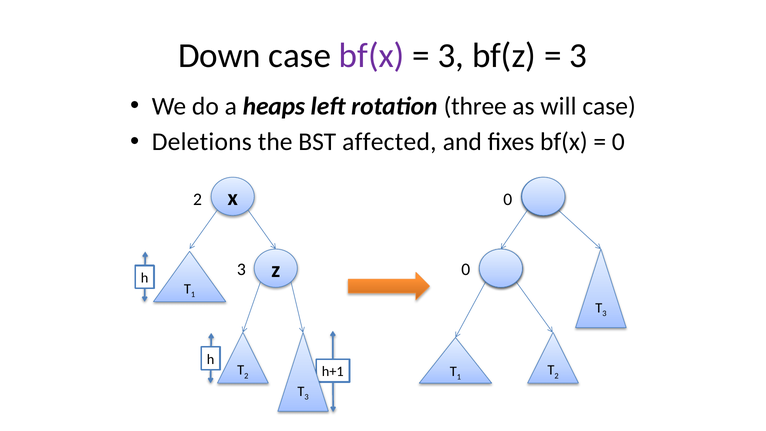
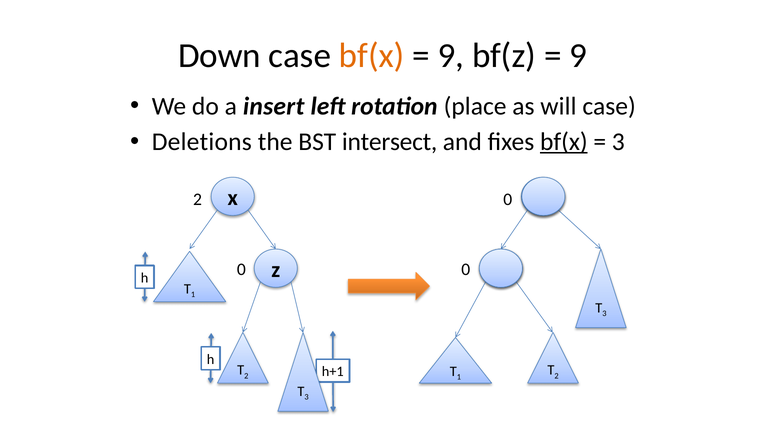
bf(x at (372, 56) colour: purple -> orange
3 at (451, 56): 3 -> 9
3 at (578, 56): 3 -> 9
heaps: heaps -> insert
three: three -> place
affected: affected -> intersect
bf(x at (564, 142) underline: none -> present
0 at (618, 142): 0 -> 3
h 3: 3 -> 0
